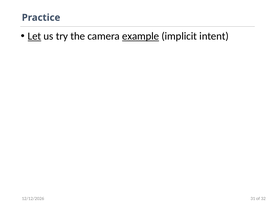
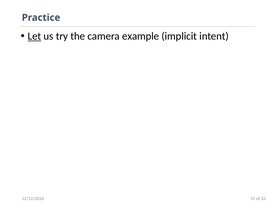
example underline: present -> none
